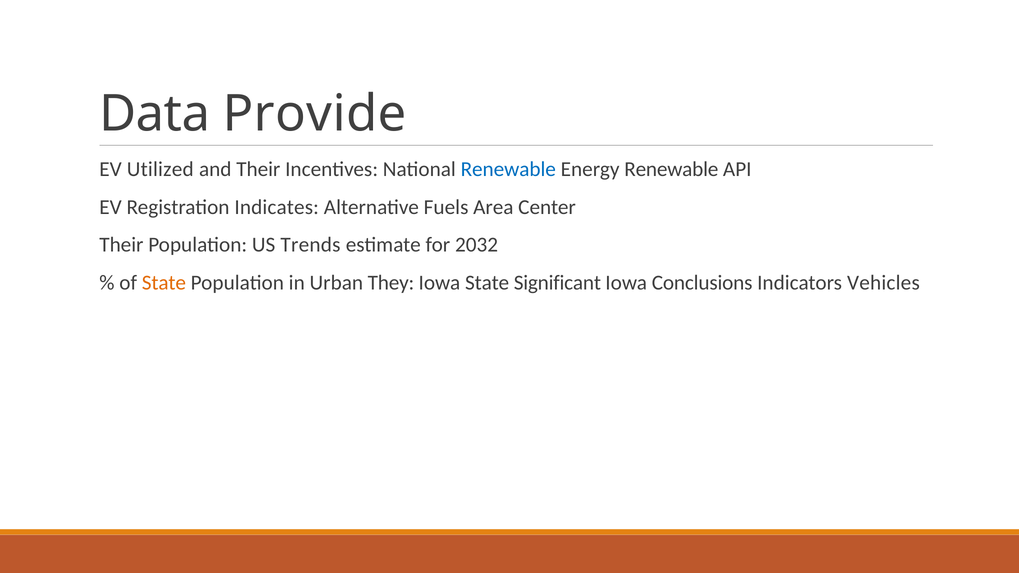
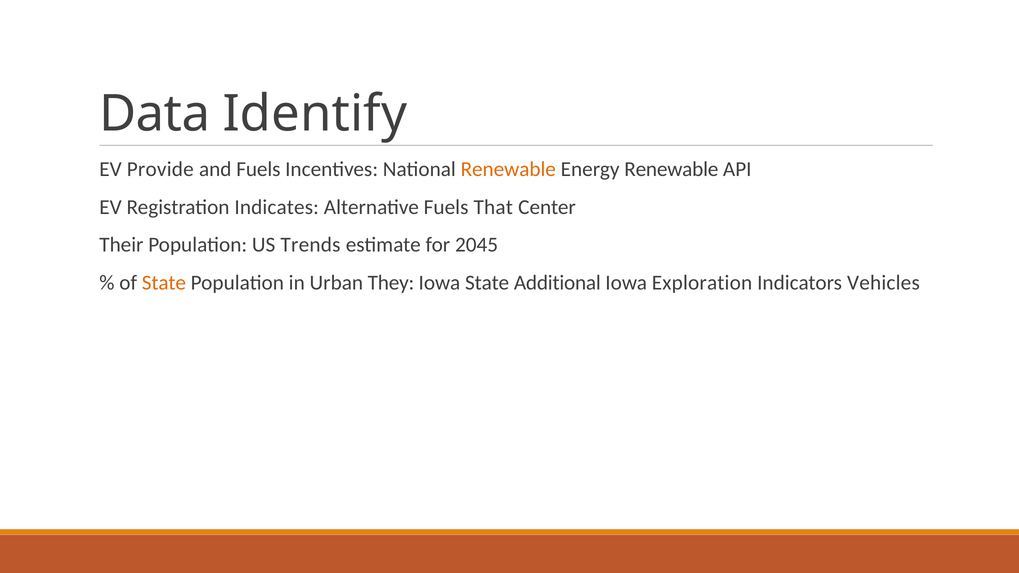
Provide: Provide -> Identify
Utilized: Utilized -> Provide
and Their: Their -> Fuels
Renewable at (508, 169) colour: blue -> orange
Area: Area -> That
2032: 2032 -> 2045
Significant: Significant -> Additional
Conclusions: Conclusions -> Exploration
